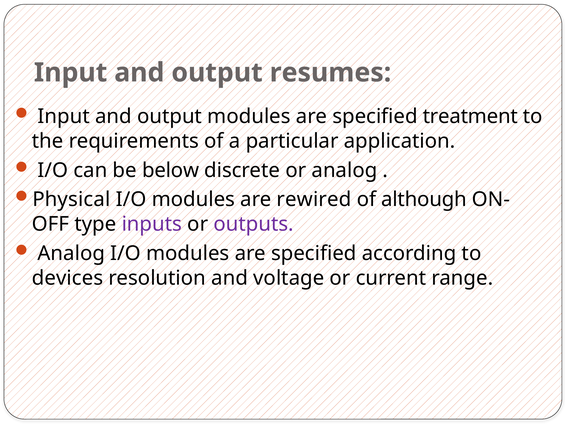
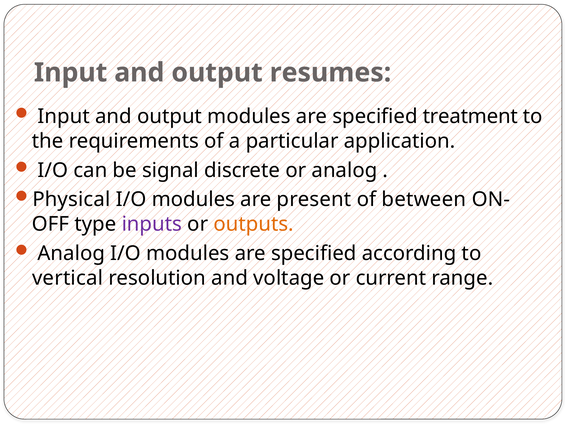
below: below -> signal
rewired: rewired -> present
although: although -> between
outputs colour: purple -> orange
devices: devices -> vertical
